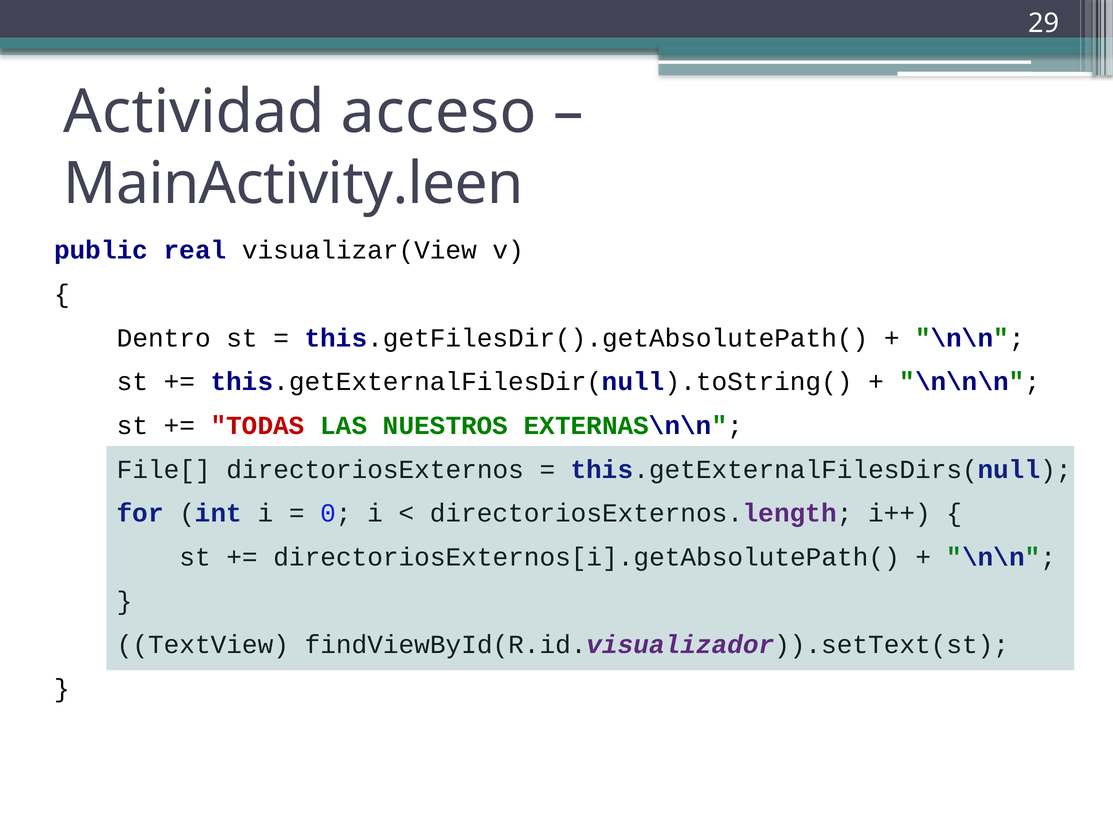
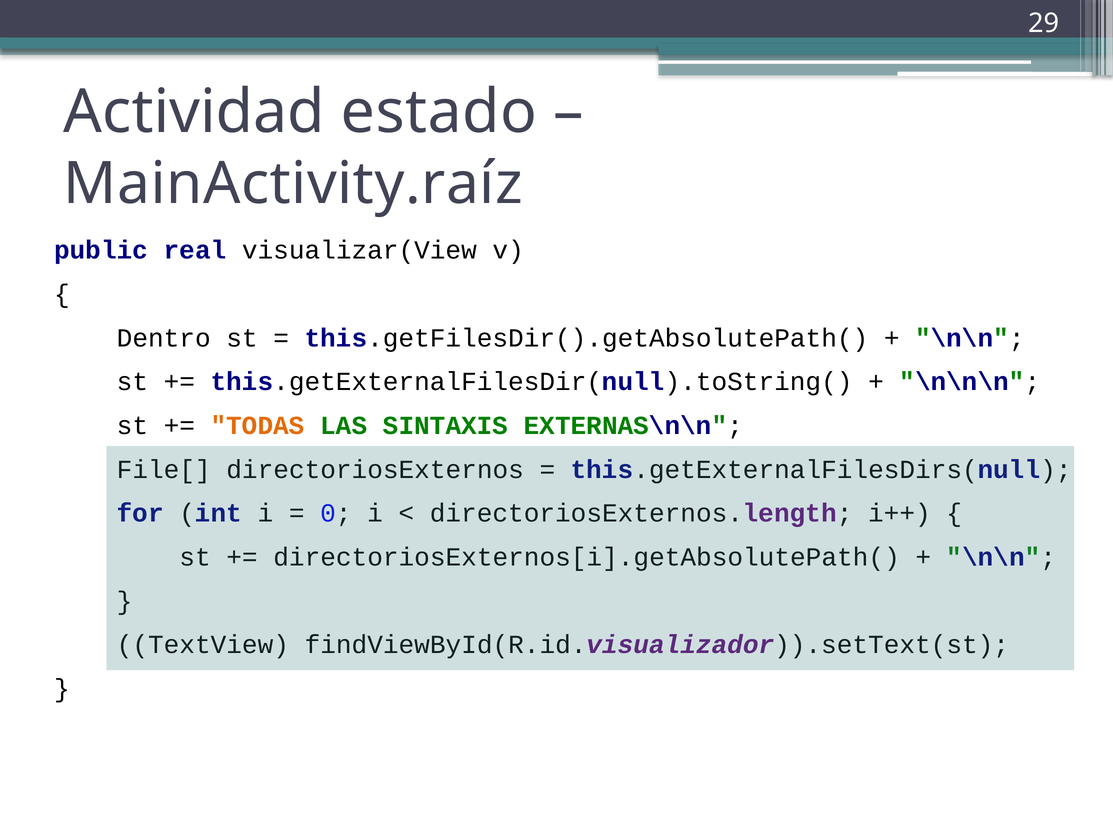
acceso: acceso -> estado
MainActivity.leen: MainActivity.leen -> MainActivity.raíz
TODAS colour: red -> orange
NUESTROS: NUESTROS -> SINTAXIS
